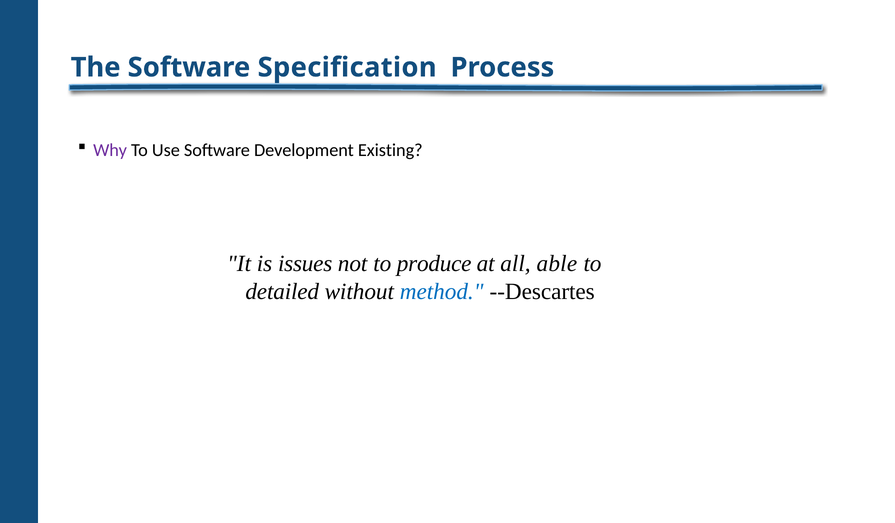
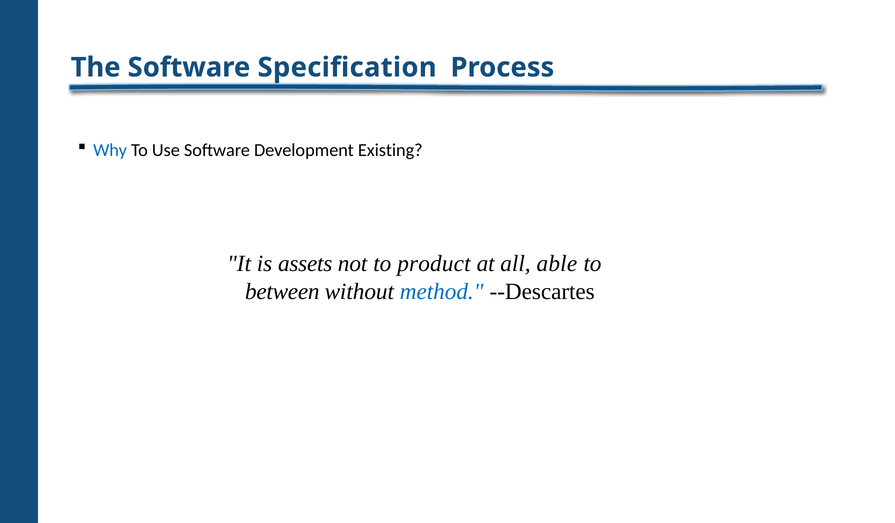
Why colour: purple -> blue
issues: issues -> assets
produce: produce -> product
detailed: detailed -> between
